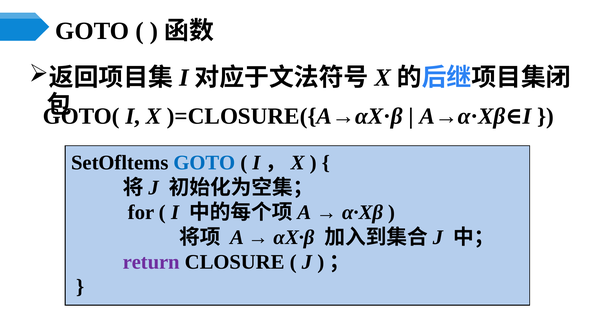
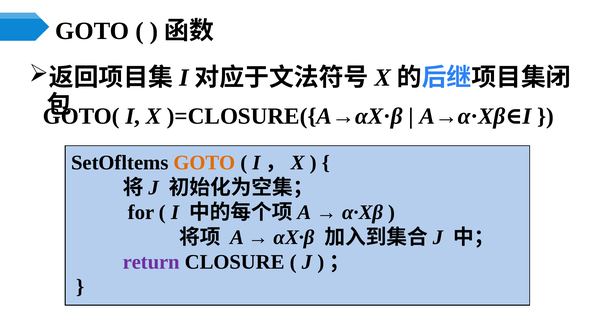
GOTO at (204, 163) colour: blue -> orange
